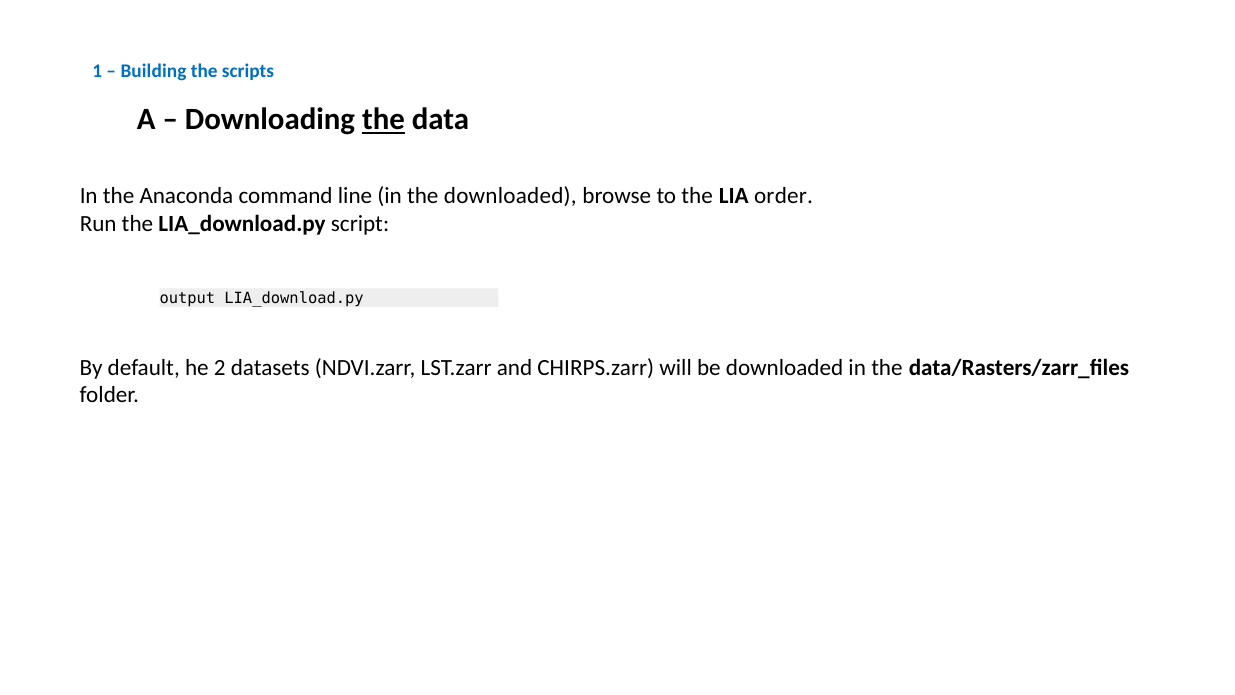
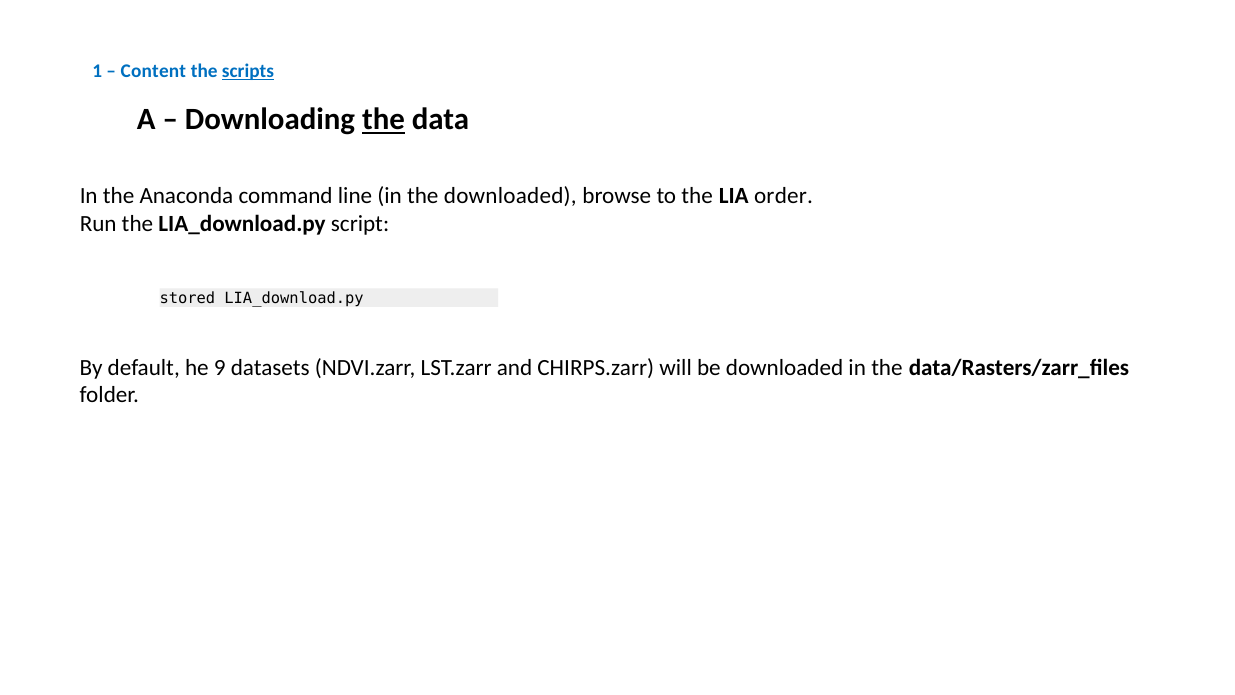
Building: Building -> Content
scripts underline: none -> present
output: output -> stored
2: 2 -> 9
